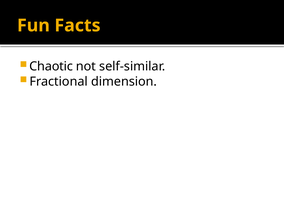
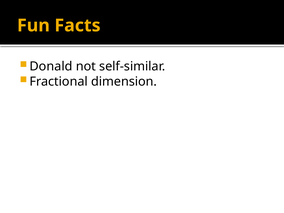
Chaotic: Chaotic -> Donald
